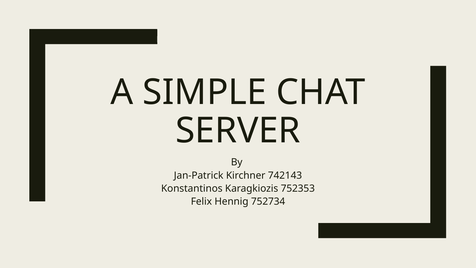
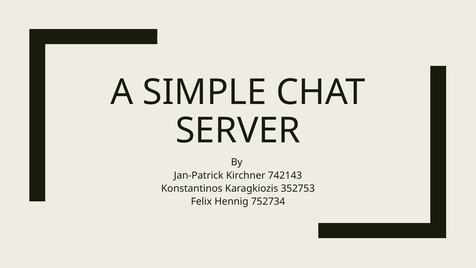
752353: 752353 -> 352753
